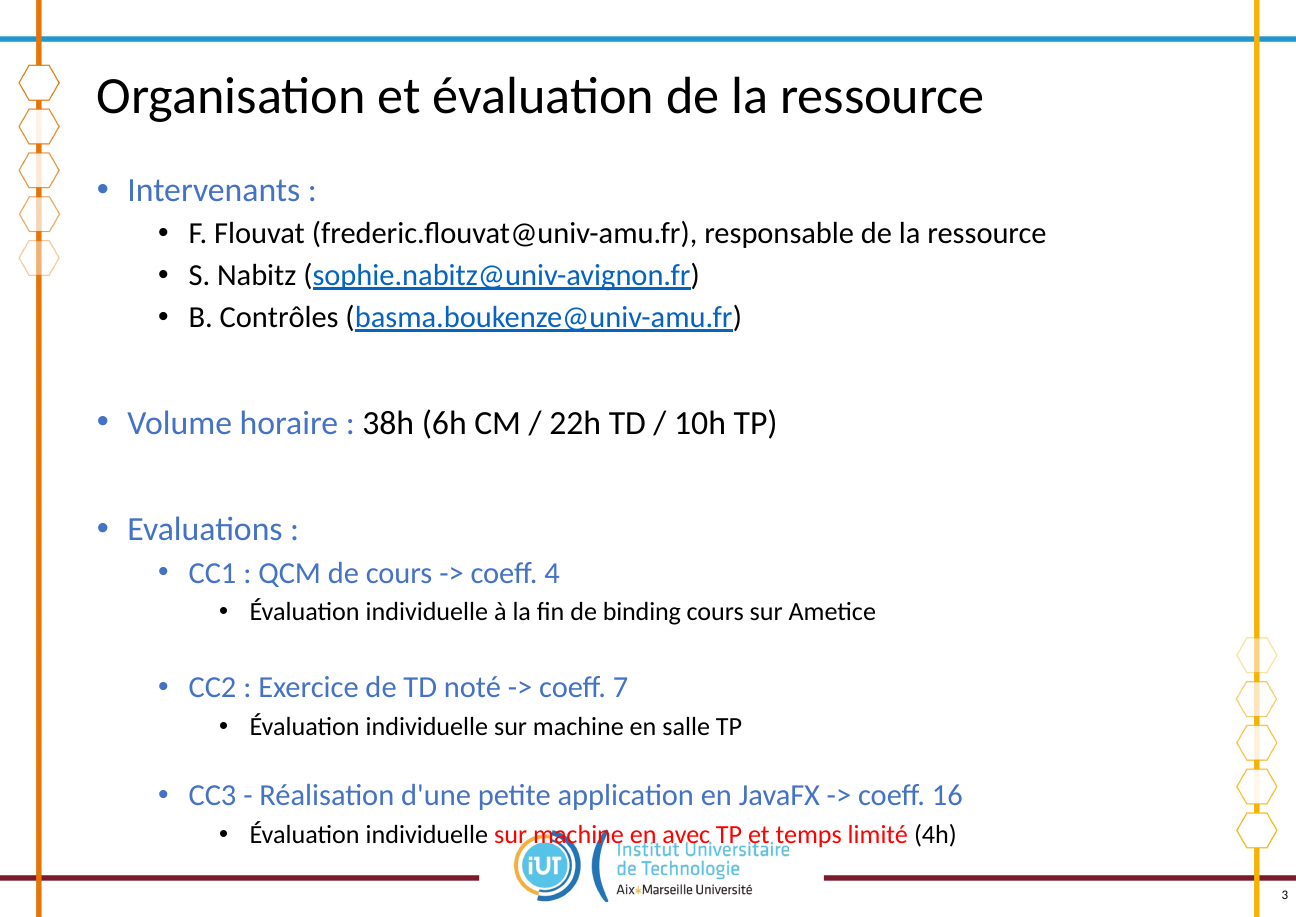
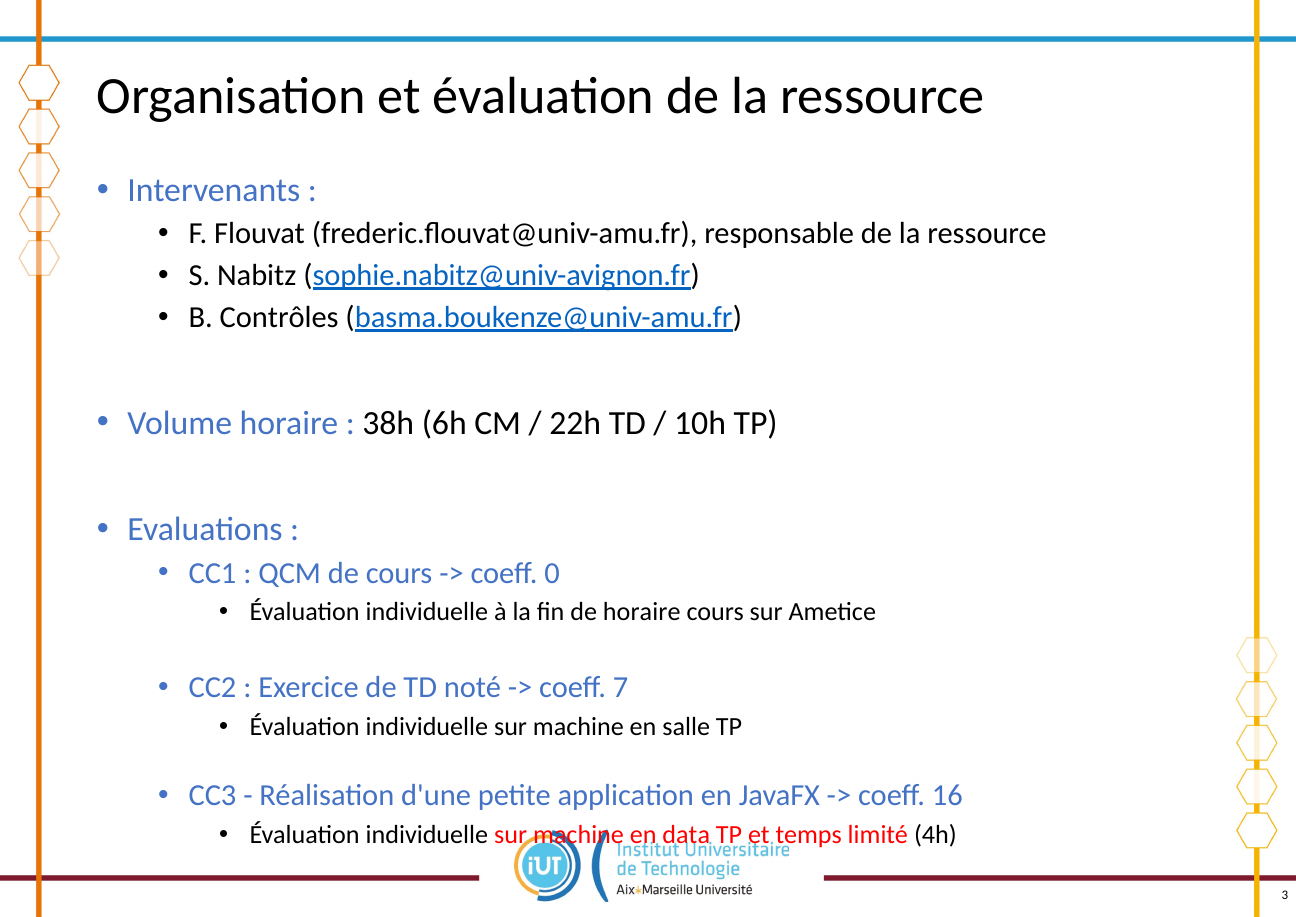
4: 4 -> 0
de binding: binding -> horaire
avec: avec -> data
